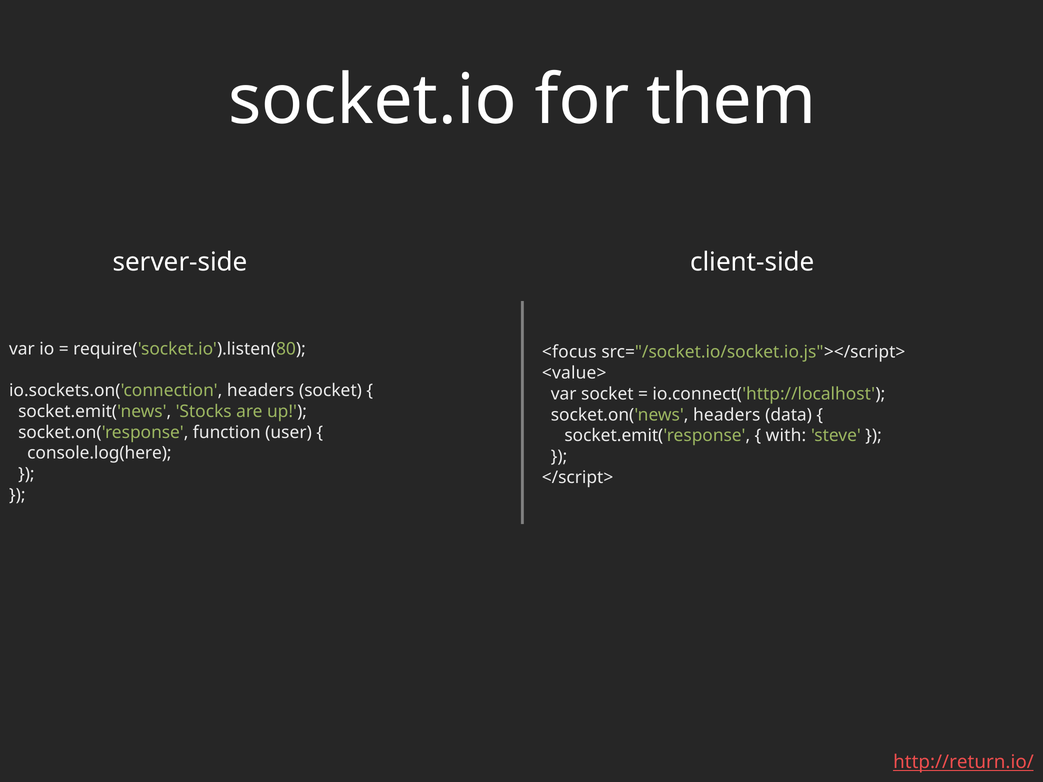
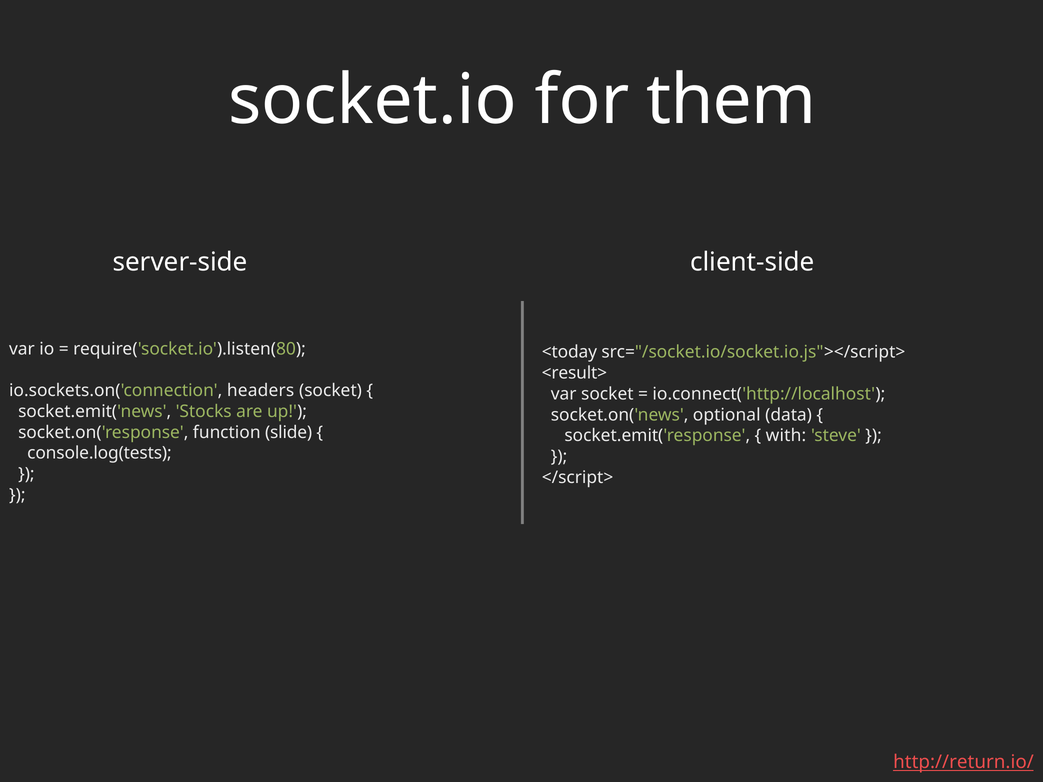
<focus: <focus -> <today
<value>: <value> -> <result>
socket.on('news headers: headers -> optional
user: user -> slide
console.log(here: console.log(here -> console.log(tests
